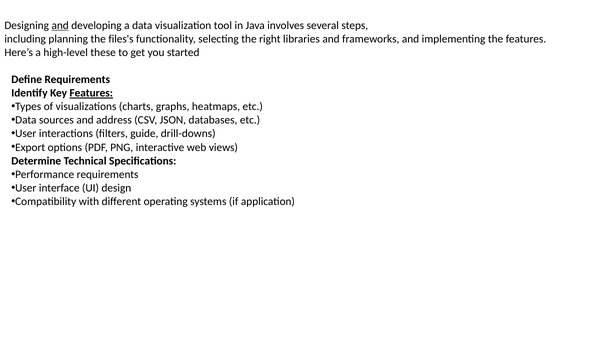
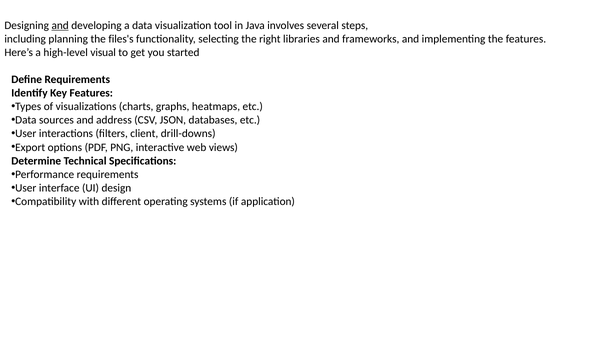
these: these -> visual
Features at (91, 93) underline: present -> none
guide: guide -> client
